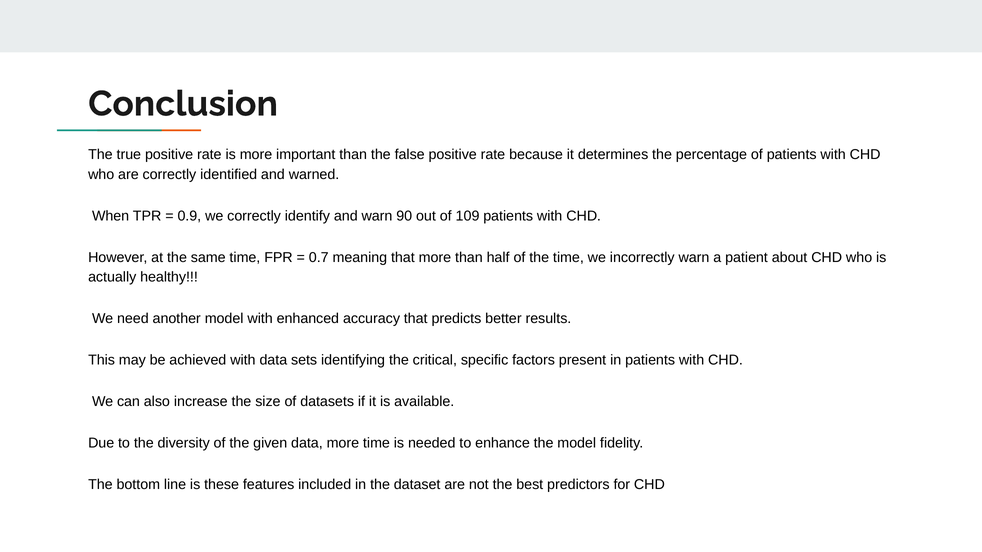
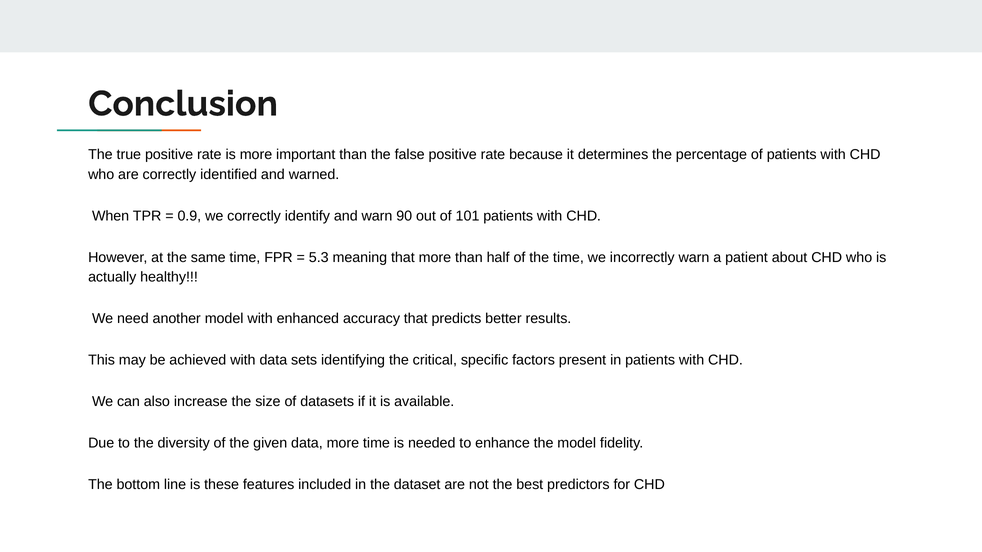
109: 109 -> 101
0.7: 0.7 -> 5.3
